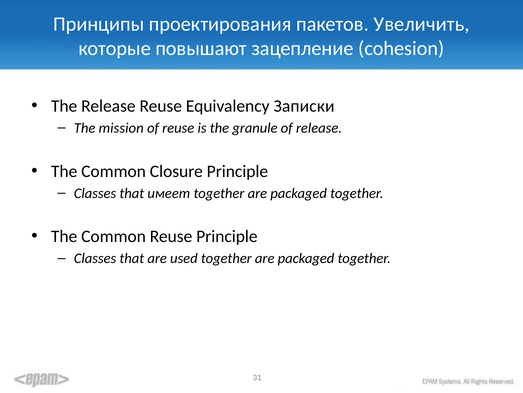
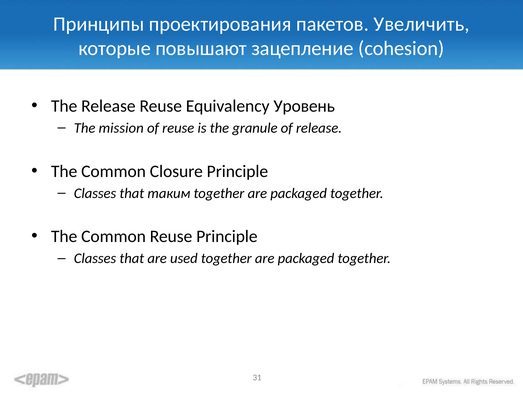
Записки: Записки -> Уровень
имеет: имеет -> таким
